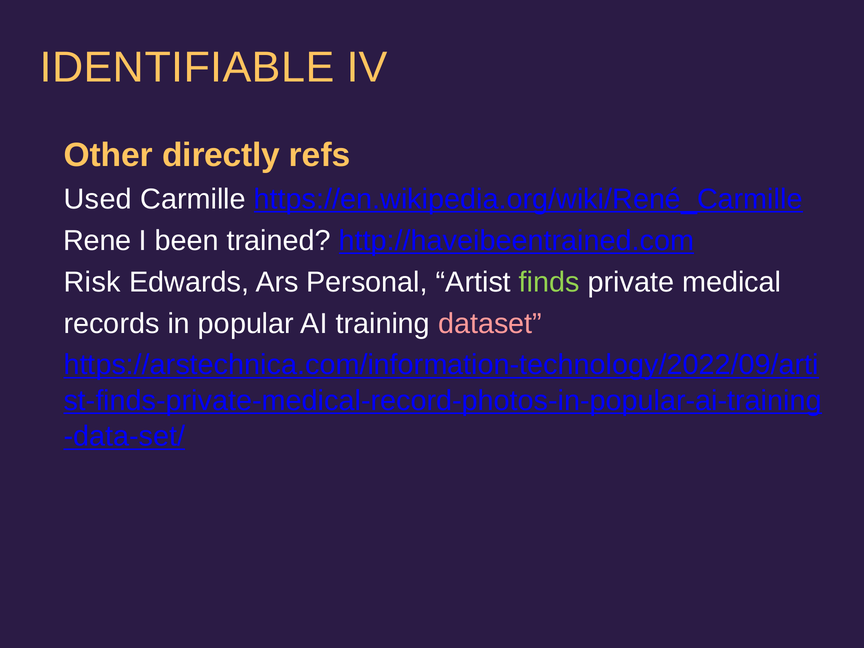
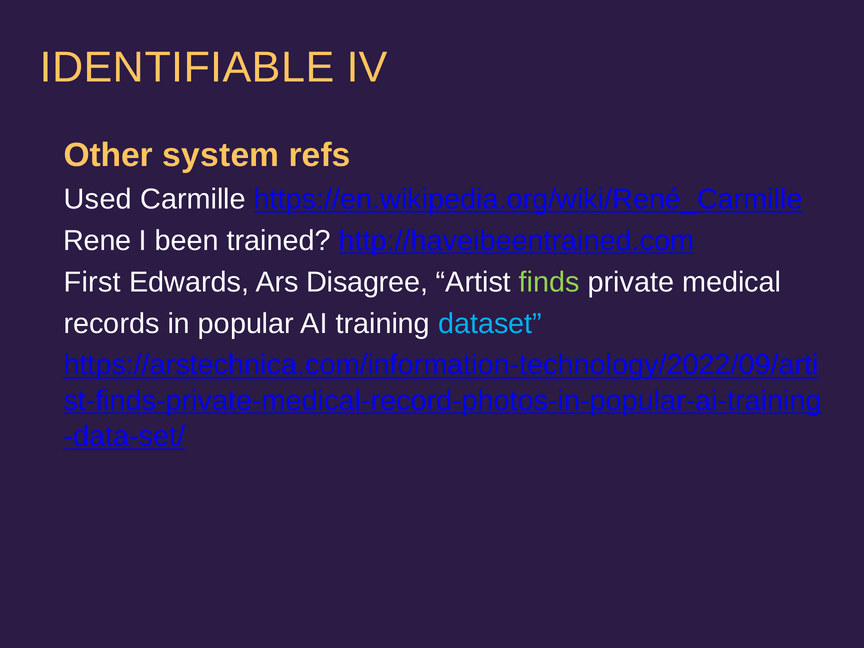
directly: directly -> system
Risk: Risk -> First
Personal: Personal -> Disagree
dataset colour: pink -> light blue
